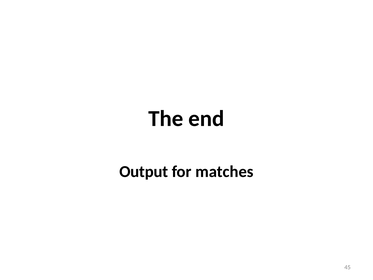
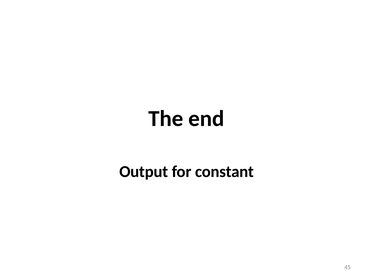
matches: matches -> constant
